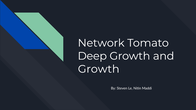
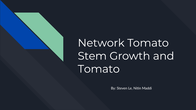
Deep: Deep -> Stem
Growth at (99, 69): Growth -> Tomato
